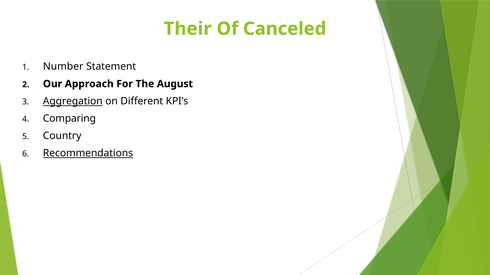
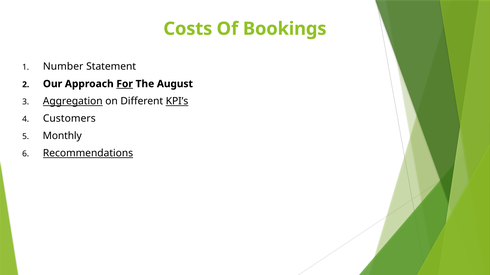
Their: Their -> Costs
Canceled: Canceled -> Bookings
For underline: none -> present
KPI’s underline: none -> present
Comparing: Comparing -> Customers
Country: Country -> Monthly
